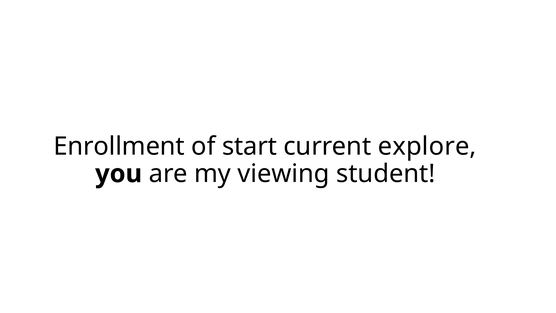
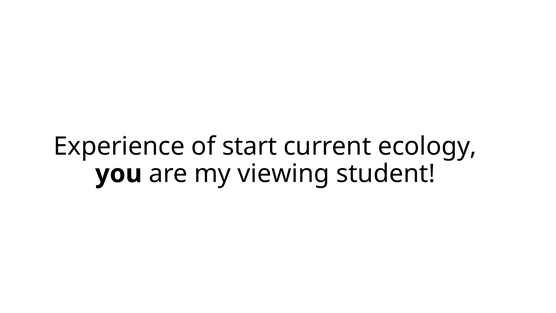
Enrollment: Enrollment -> Experience
explore: explore -> ecology
